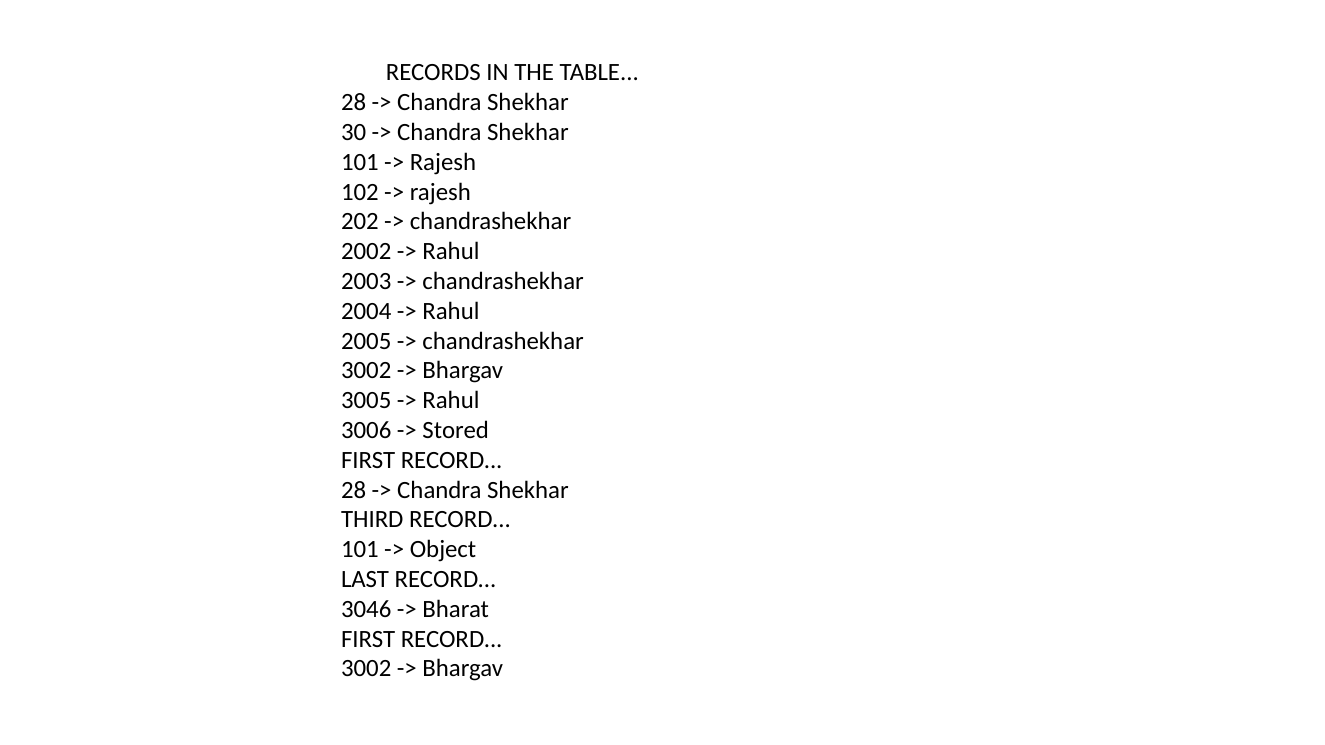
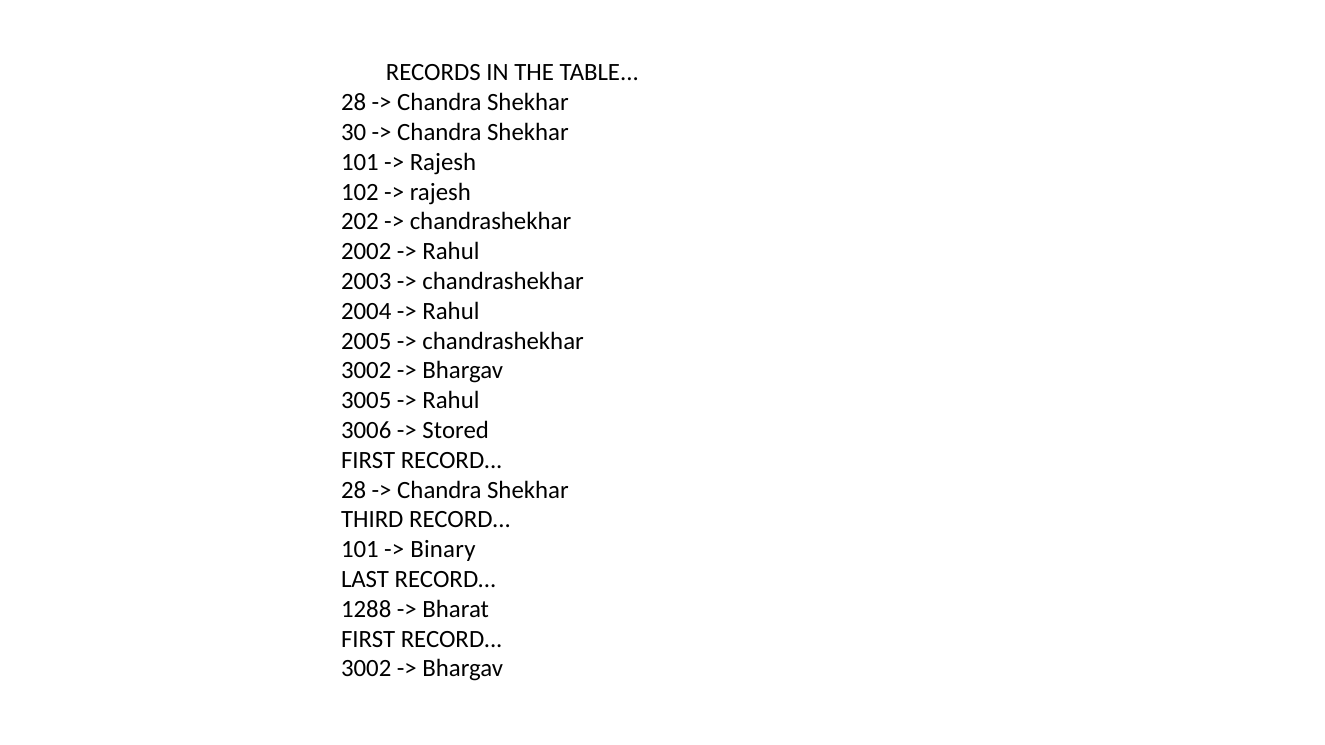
Object: Object -> Binary
3046: 3046 -> 1288
